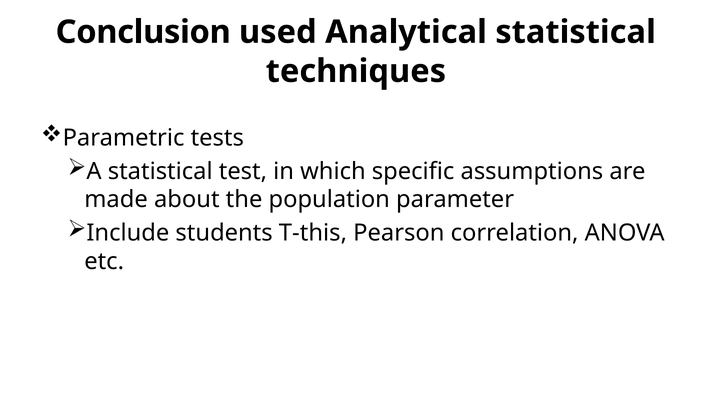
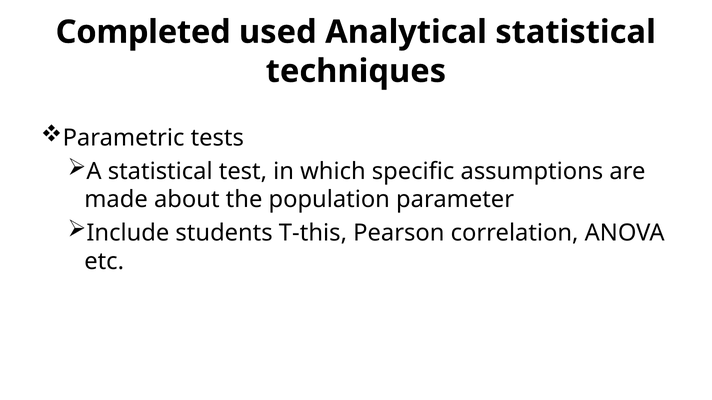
Conclusion: Conclusion -> Completed
